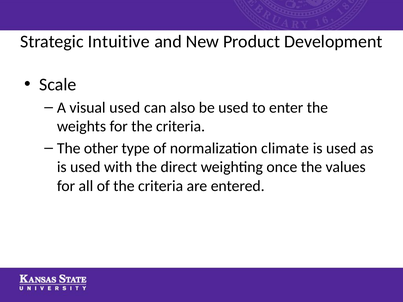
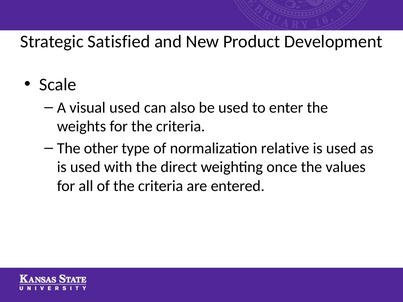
Intuitive: Intuitive -> Satisfied
climate: climate -> relative
